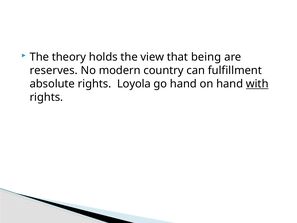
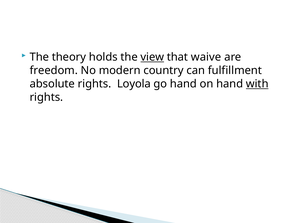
view underline: none -> present
being: being -> waive
reserves: reserves -> freedom
